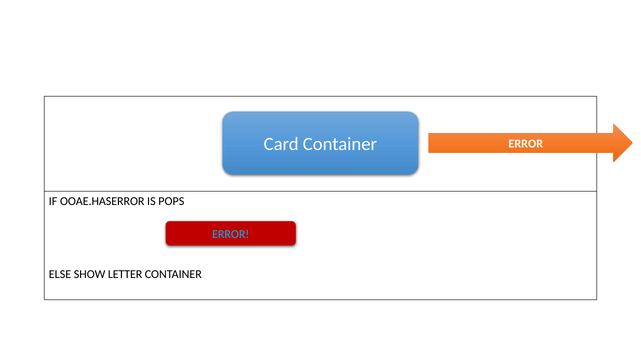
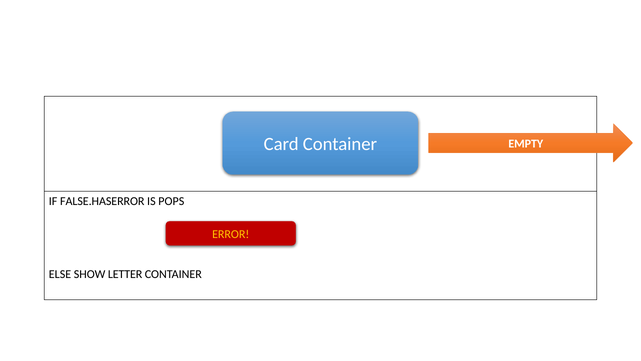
Card Container ERROR: ERROR -> EMPTY
OOAE.HASERROR: OOAE.HASERROR -> FALSE.HASERROR
ERROR at (231, 234) colour: light blue -> yellow
